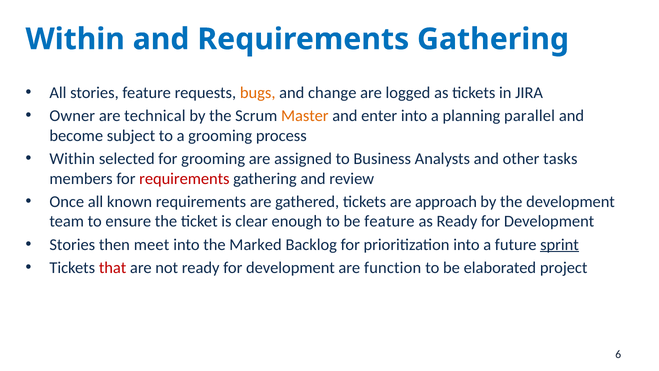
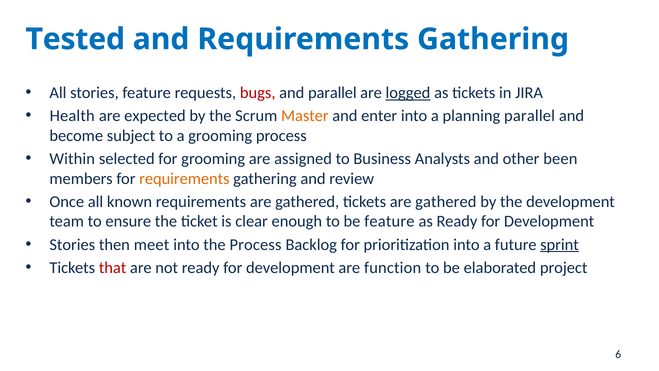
Within at (75, 39): Within -> Tested
bugs colour: orange -> red
and change: change -> parallel
logged underline: none -> present
Owner: Owner -> Health
technical: technical -> expected
tasks: tasks -> been
requirements at (184, 178) colour: red -> orange
tickets are approach: approach -> gathered
the Marked: Marked -> Process
